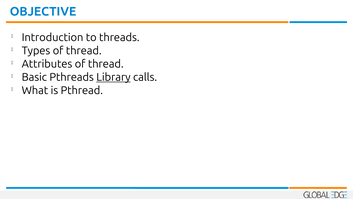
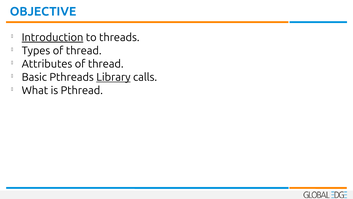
Introduction underline: none -> present
